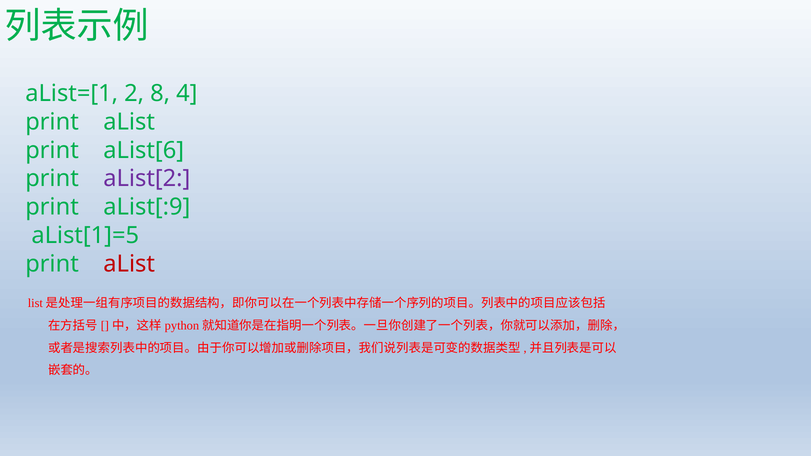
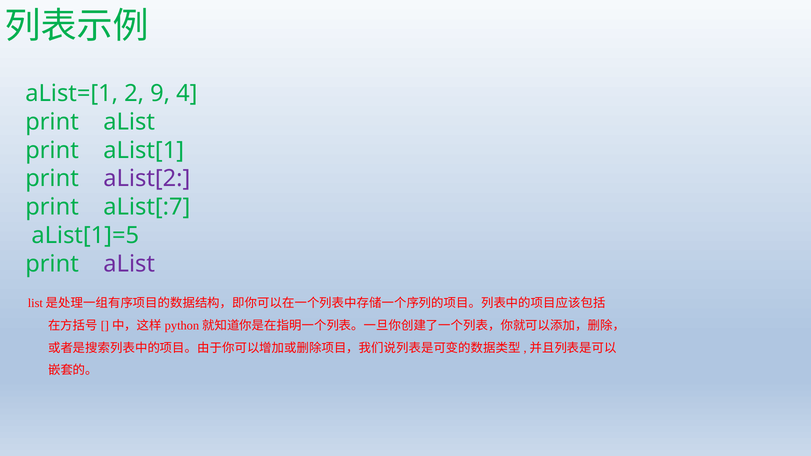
8: 8 -> 9
aList[6: aList[6 -> aList[1
aList[:9: aList[:9 -> aList[:7
aList at (129, 264) colour: red -> purple
